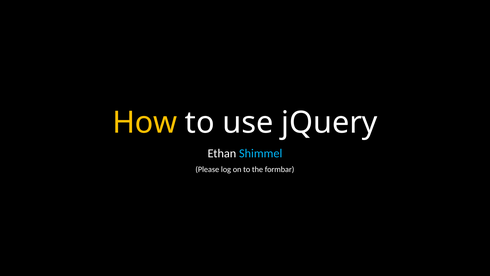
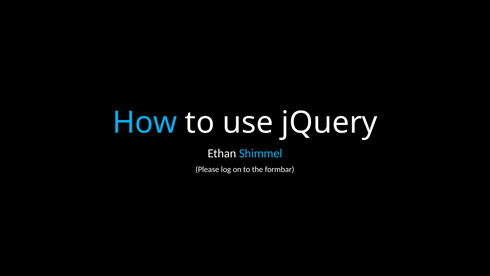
How colour: yellow -> light blue
